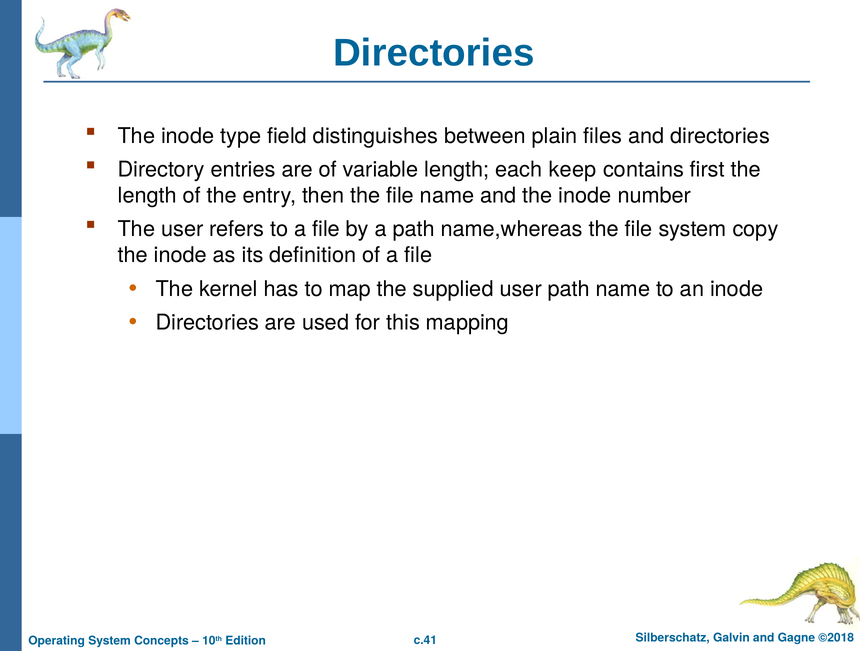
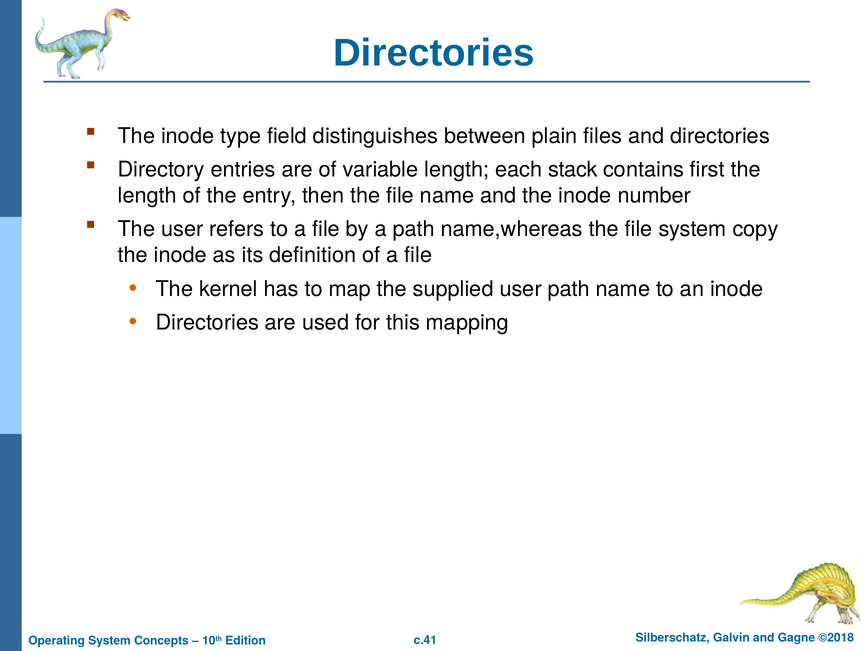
keep: keep -> stack
